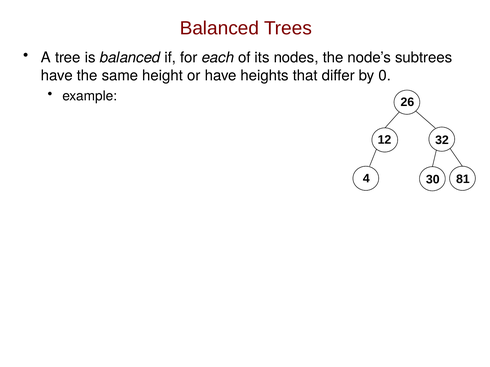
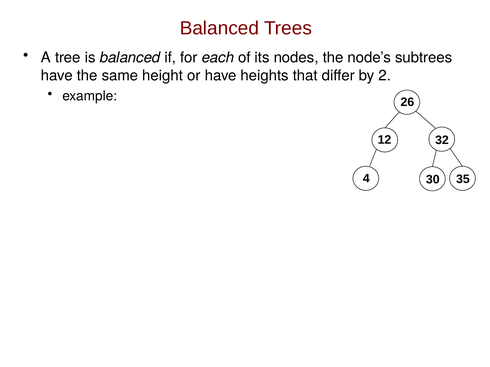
0: 0 -> 2
81: 81 -> 35
